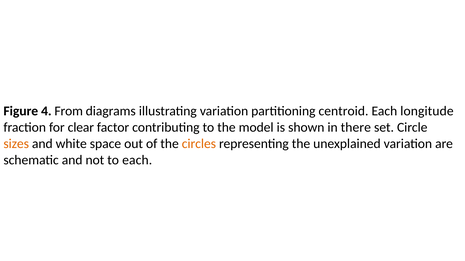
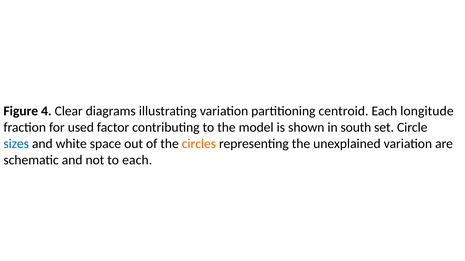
From: From -> Clear
clear: clear -> used
there: there -> south
sizes colour: orange -> blue
